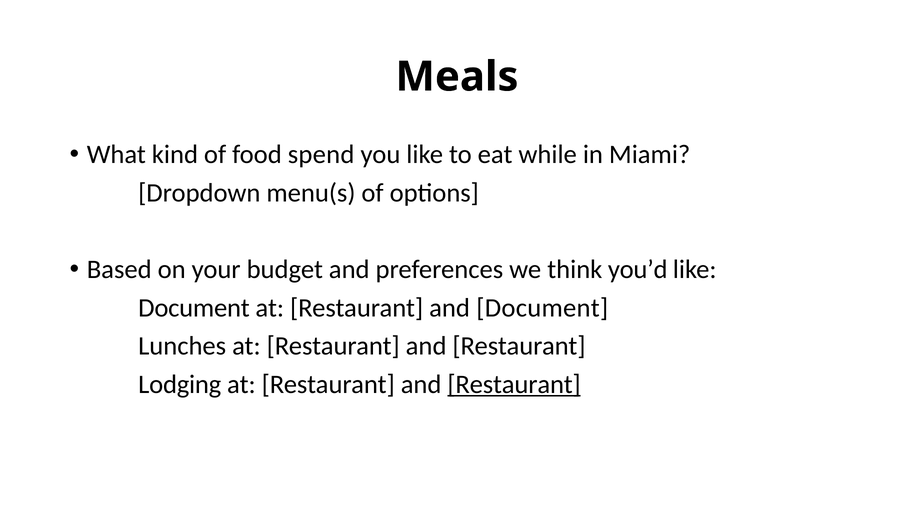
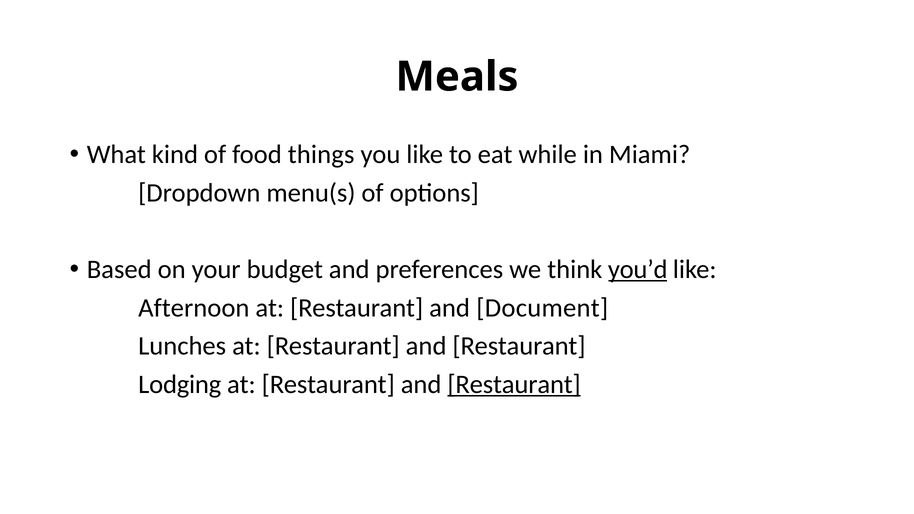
spend: spend -> things
you’d underline: none -> present
Document at (194, 308): Document -> Afternoon
